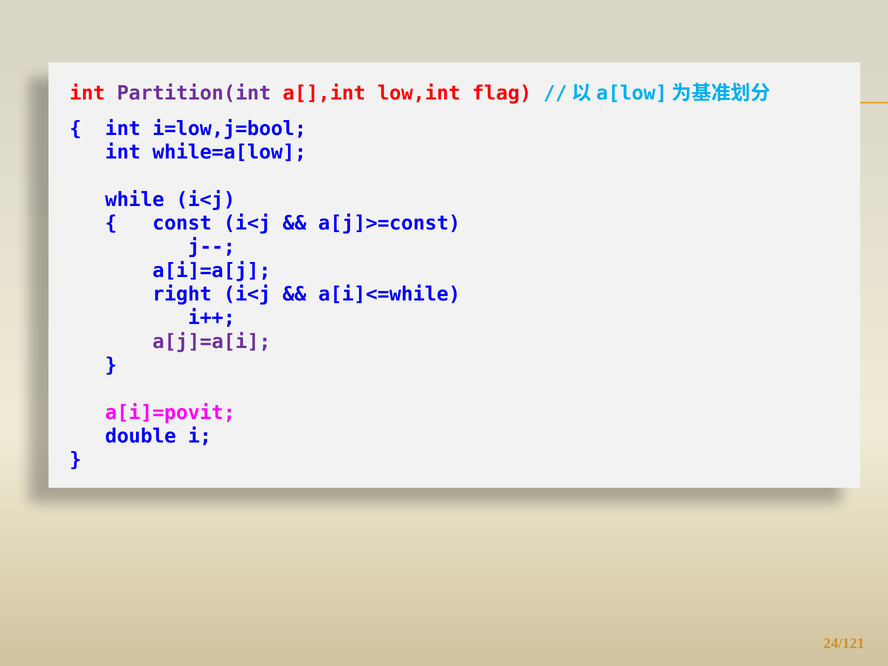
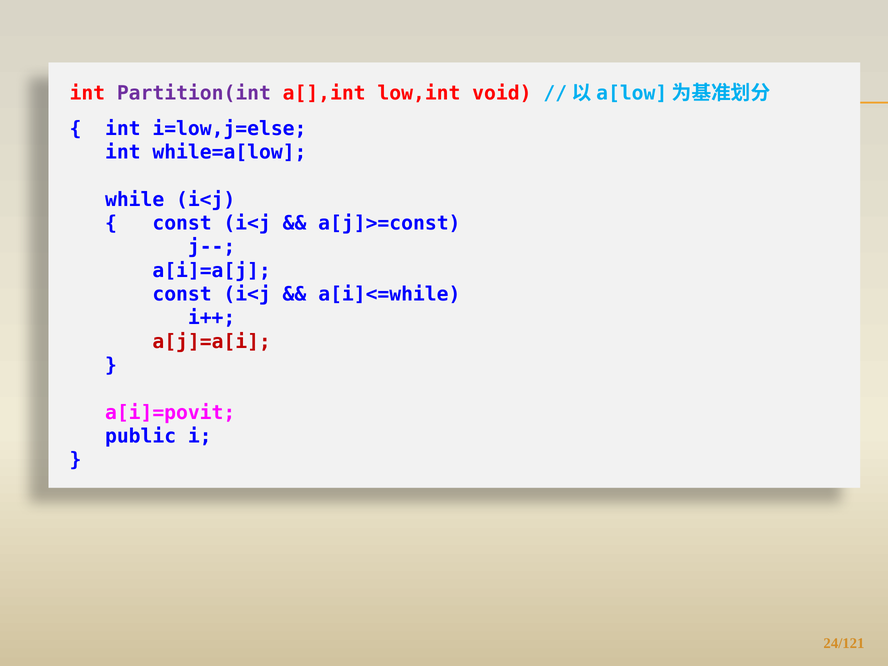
flag: flag -> void
i=low,j=bool: i=low,j=bool -> i=low,j=else
right at (182, 294): right -> const
a[j]=a[i colour: purple -> red
double: double -> public
